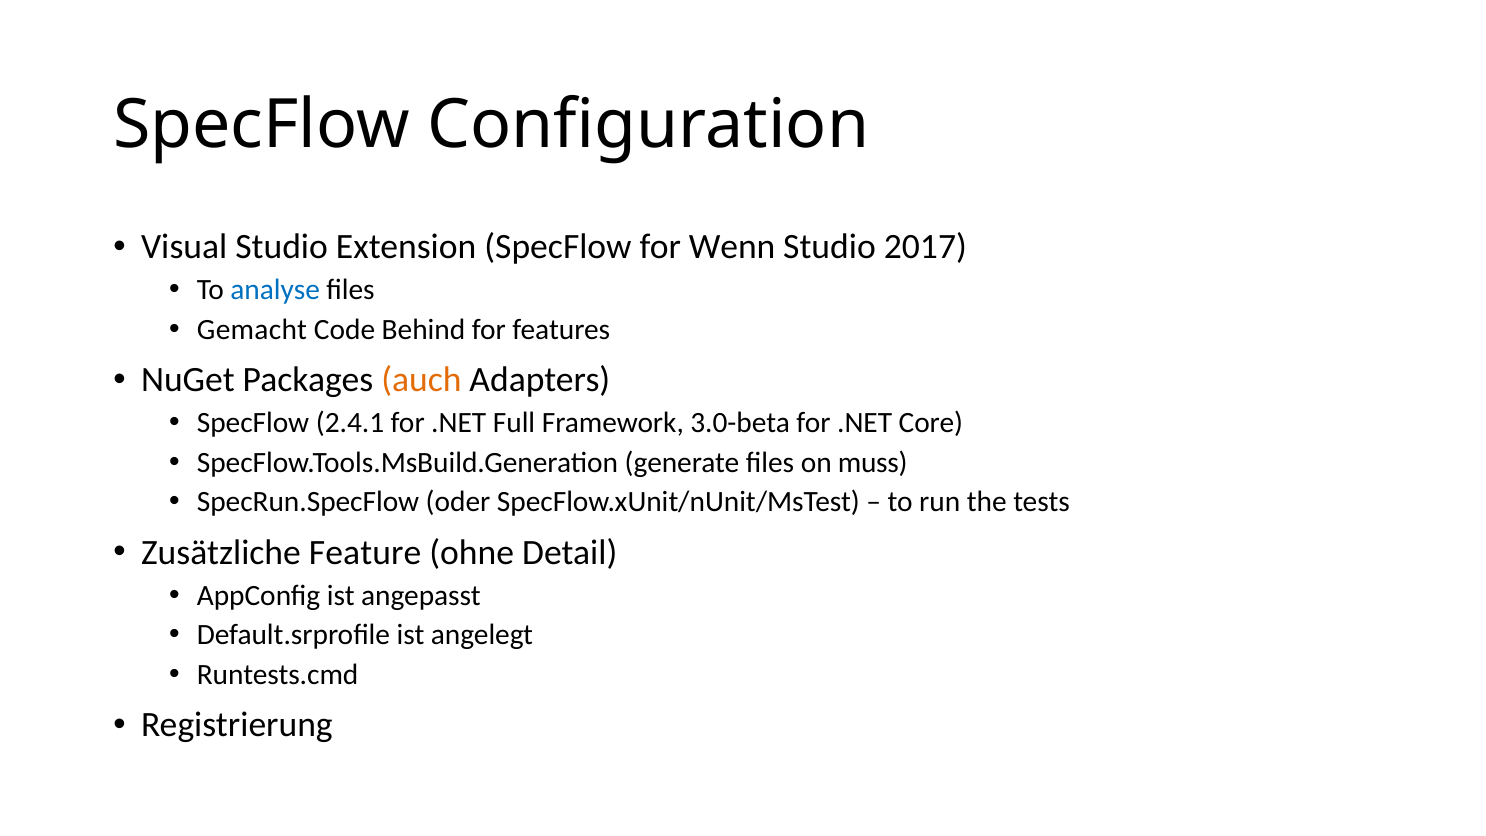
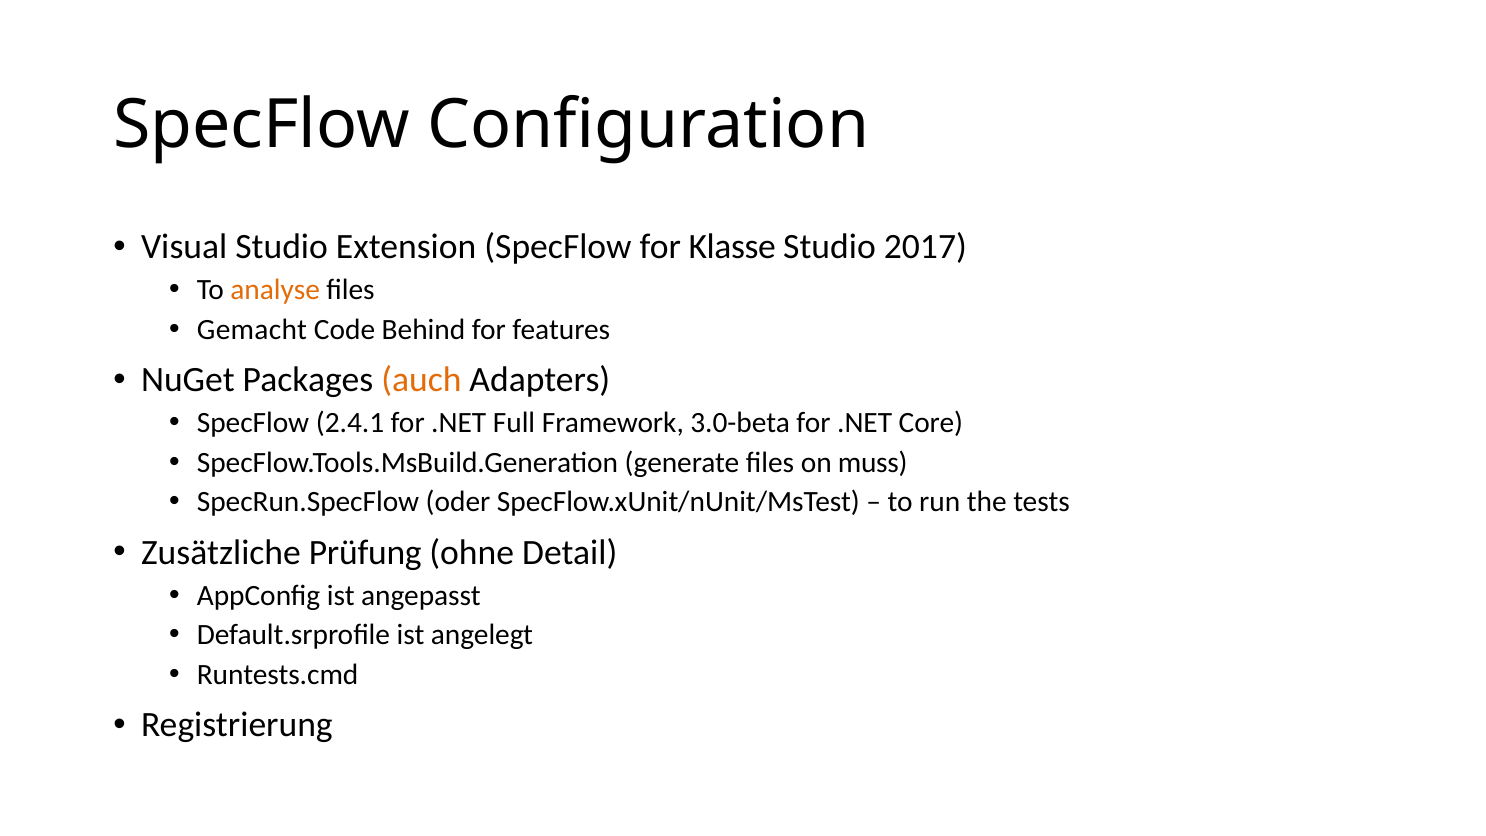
Wenn: Wenn -> Klasse
analyse colour: blue -> orange
Feature: Feature -> Prüfung
